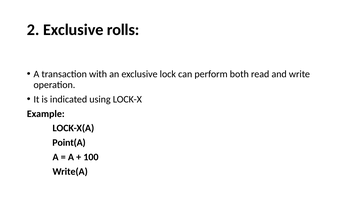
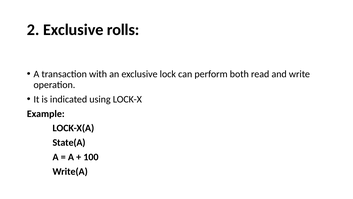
Point(A: Point(A -> State(A
